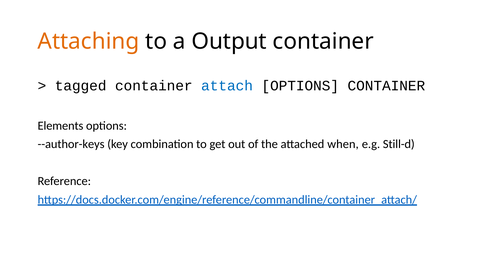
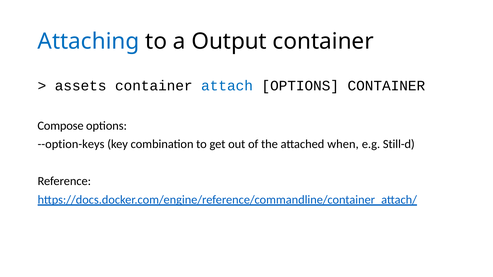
Attaching colour: orange -> blue
tagged: tagged -> assets
Elements: Elements -> Compose
--author-keys: --author-keys -> --option-keys
